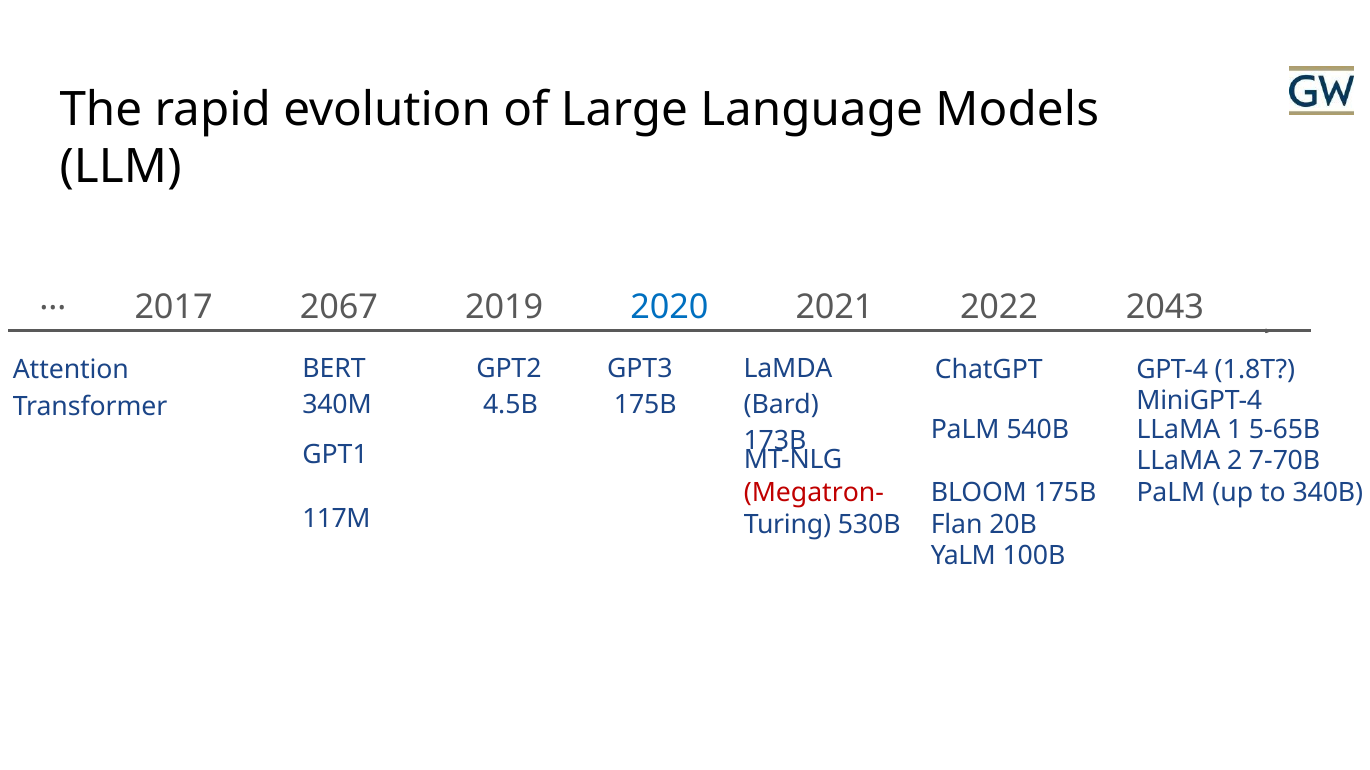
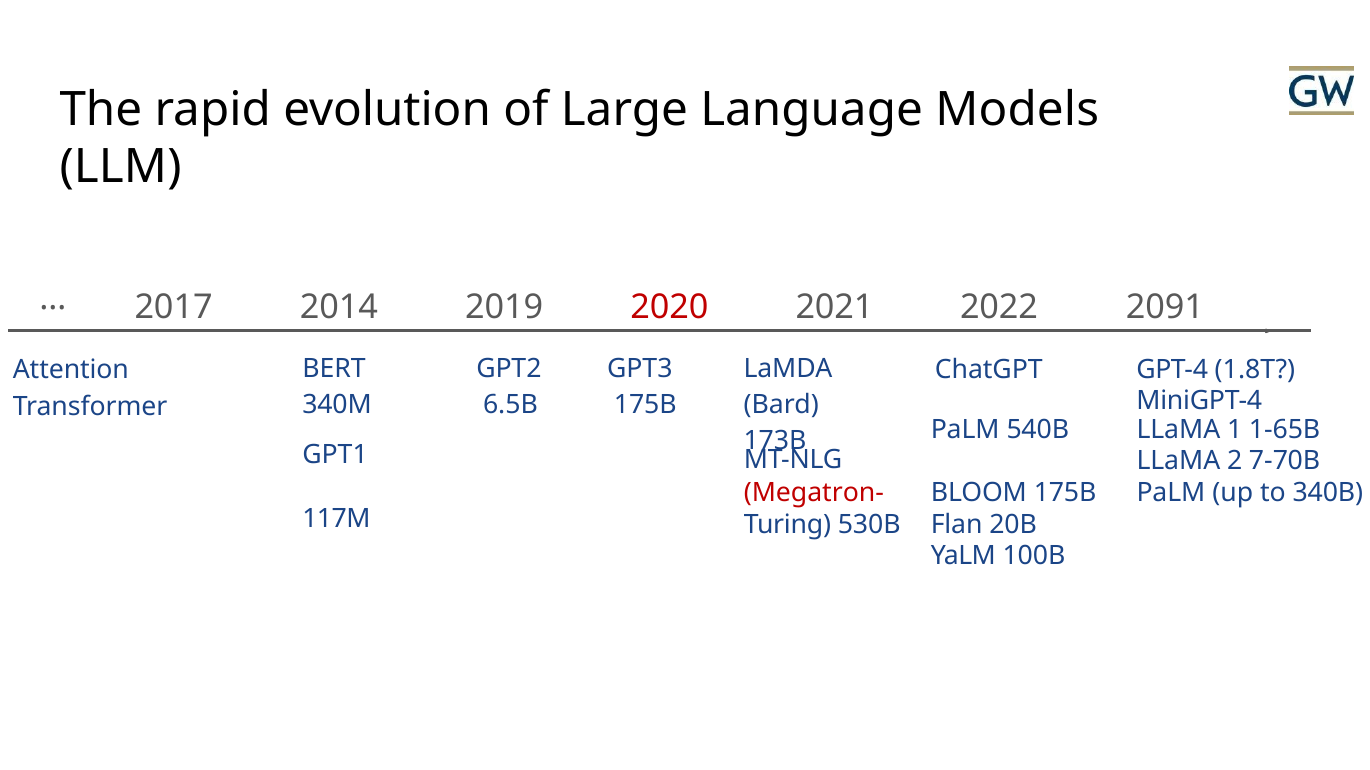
2067: 2067 -> 2014
2020 colour: blue -> red
2043: 2043 -> 2091
4.5B: 4.5B -> 6.5B
5-65B: 5-65B -> 1-65B
